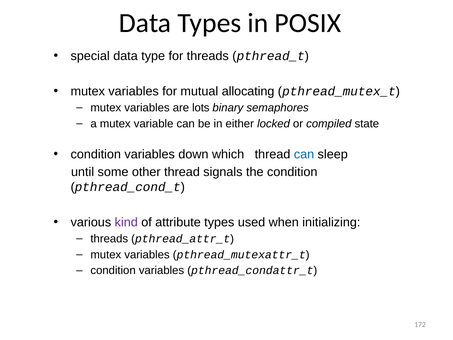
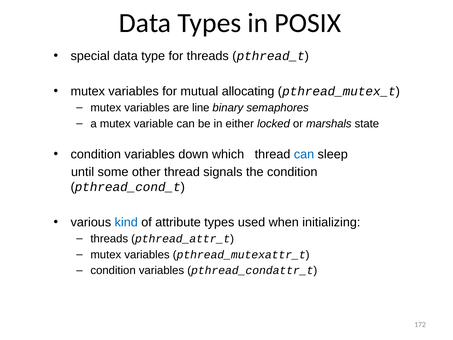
lots: lots -> line
compiled: compiled -> marshals
kind colour: purple -> blue
